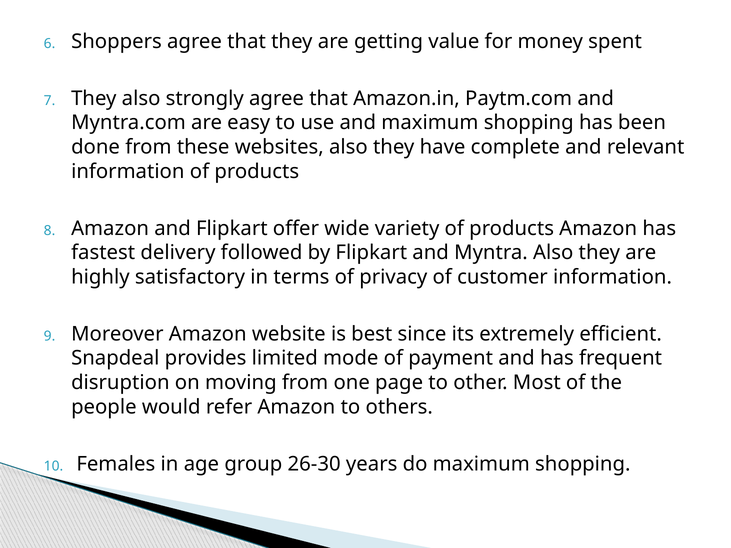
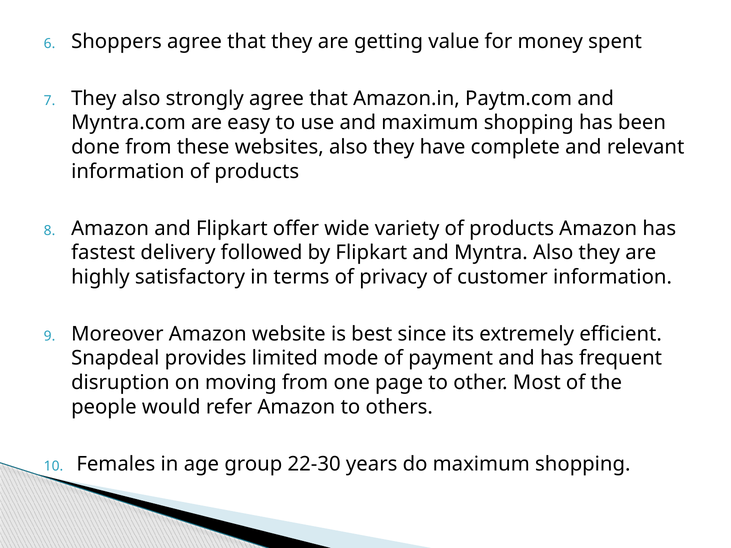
26-30: 26-30 -> 22-30
